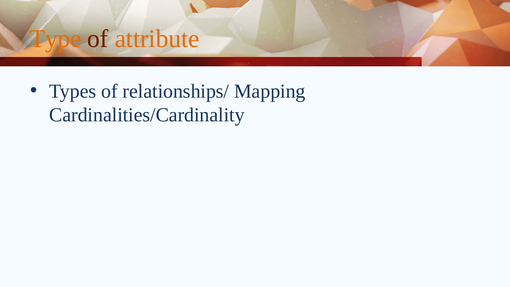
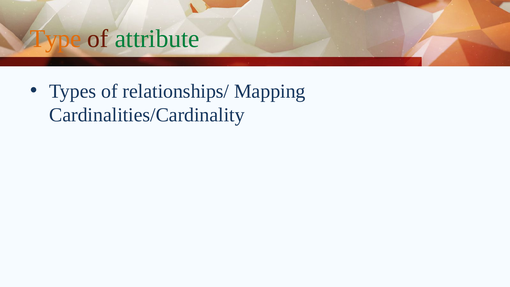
attribute colour: orange -> green
